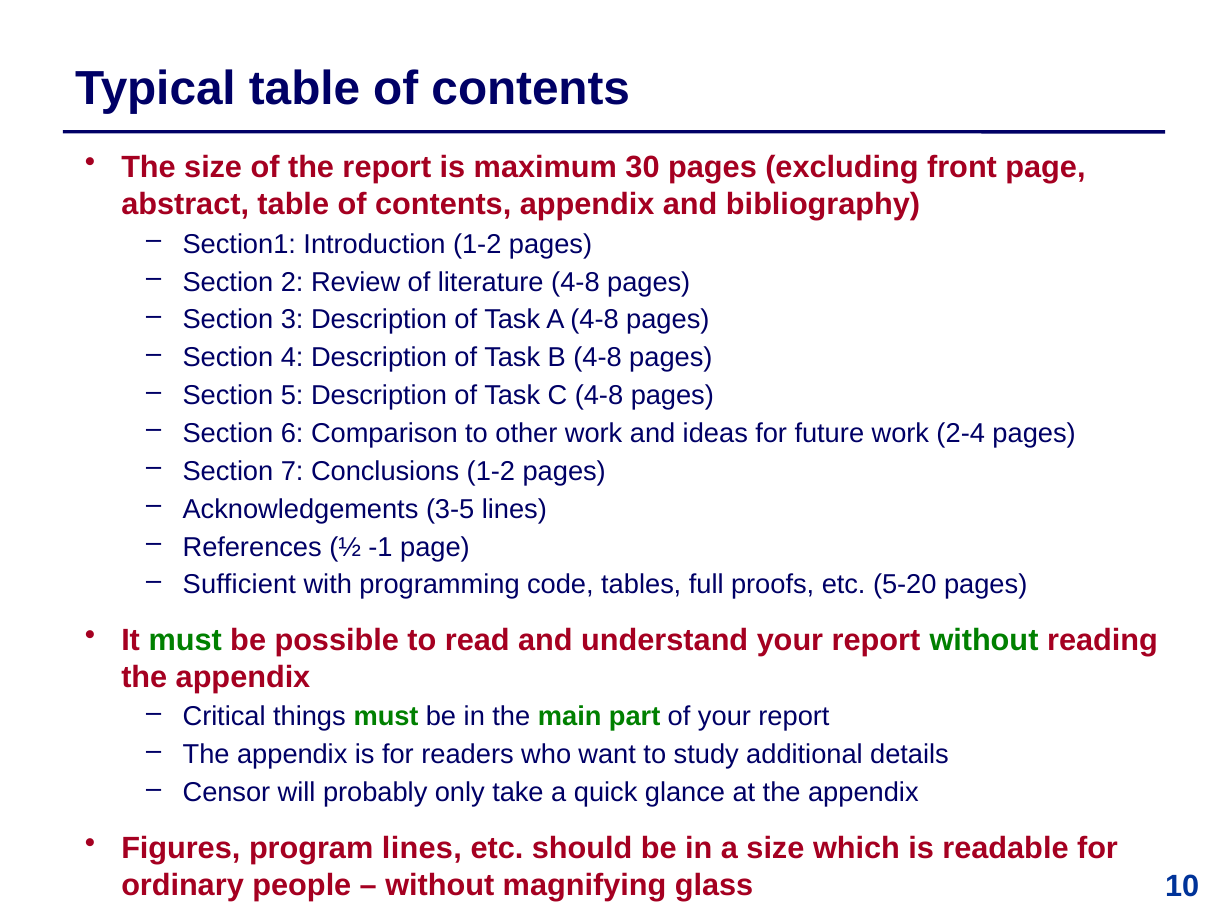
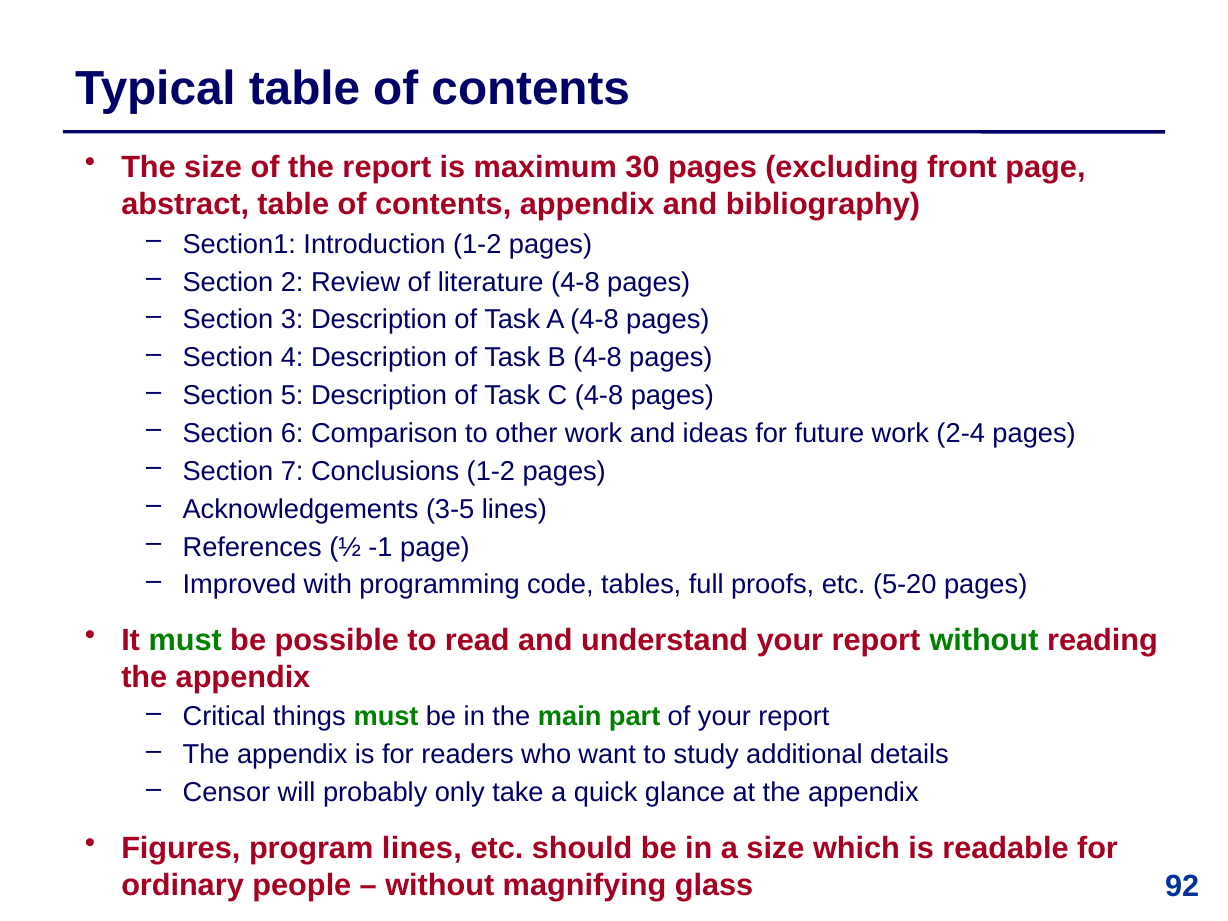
Sufficient: Sufficient -> Improved
10: 10 -> 92
